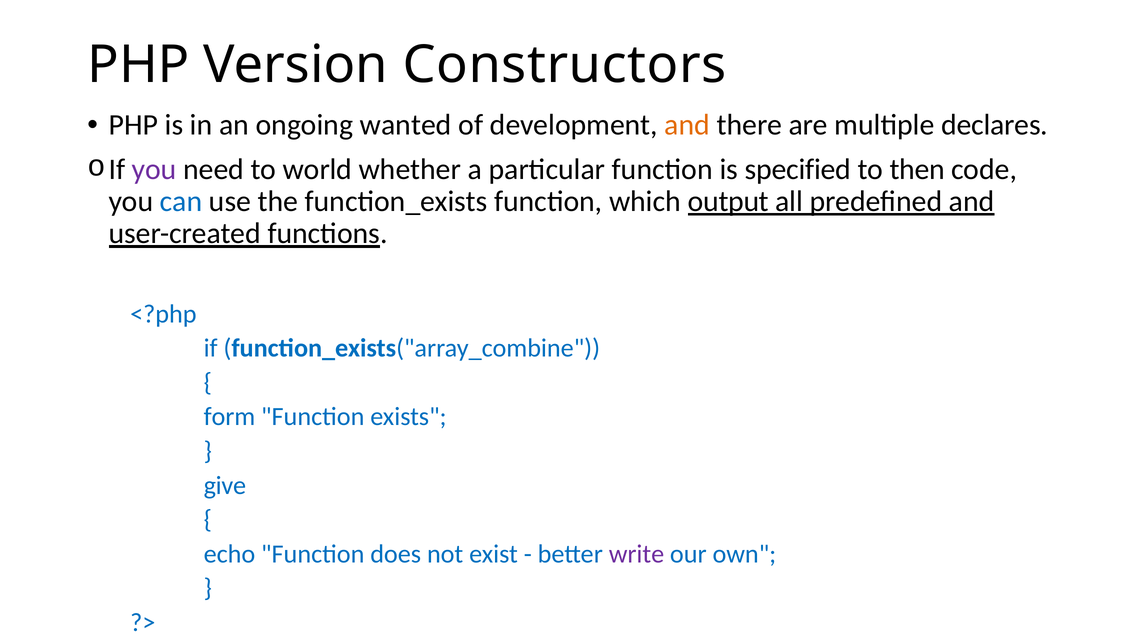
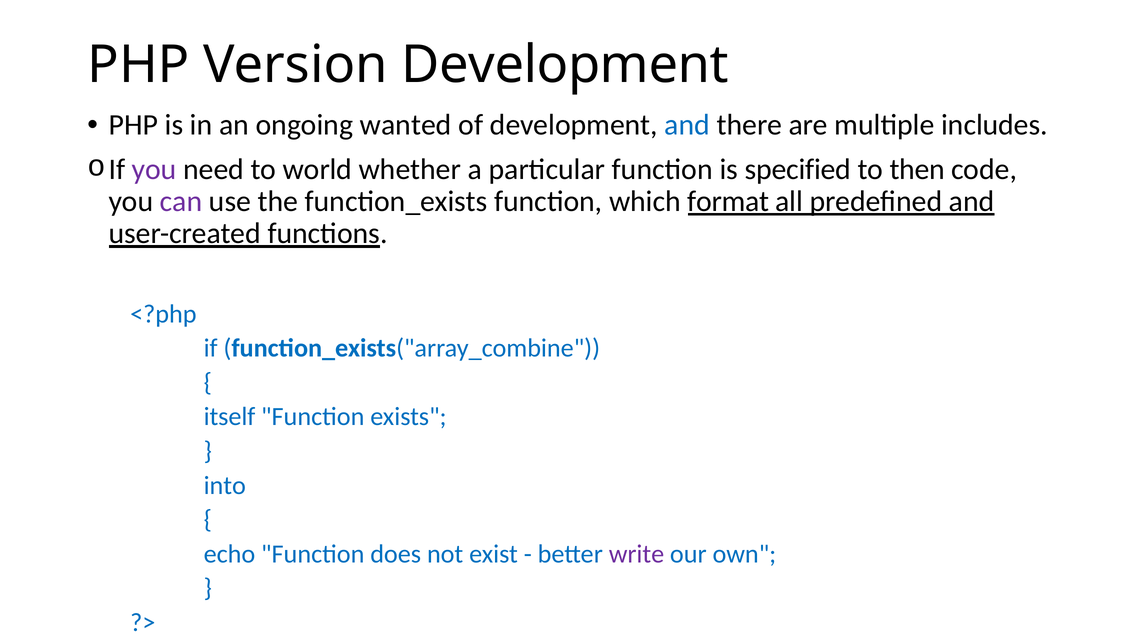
Version Constructors: Constructors -> Development
and at (687, 125) colour: orange -> blue
declares: declares -> includes
can colour: blue -> purple
output: output -> format
form: form -> itself
give: give -> into
